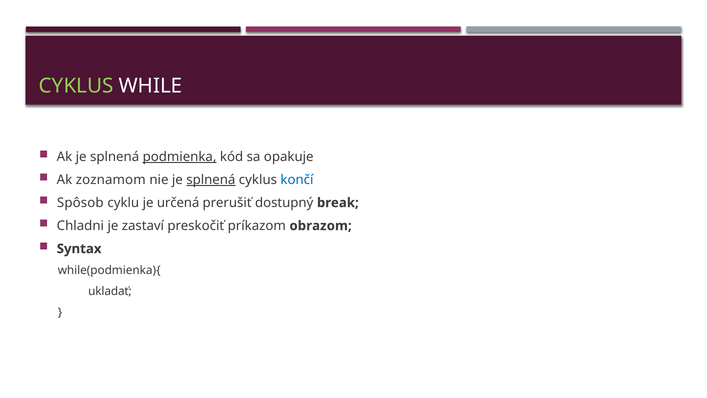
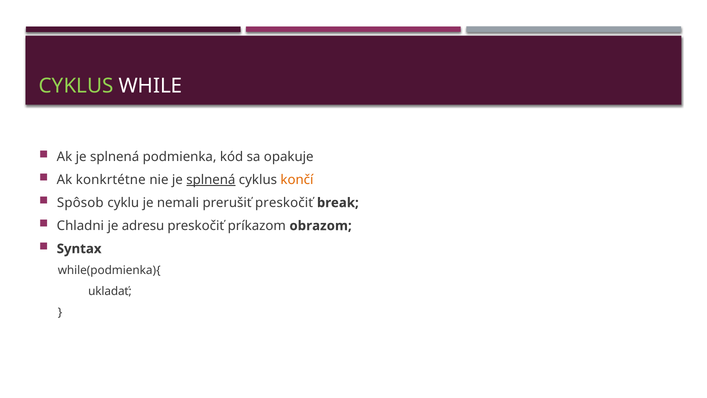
podmienka underline: present -> none
zoznamom: zoznamom -> konkrtétne
končí colour: blue -> orange
určená: určená -> nemali
prerušiť dostupný: dostupný -> preskočiť
zastaví: zastaví -> adresu
